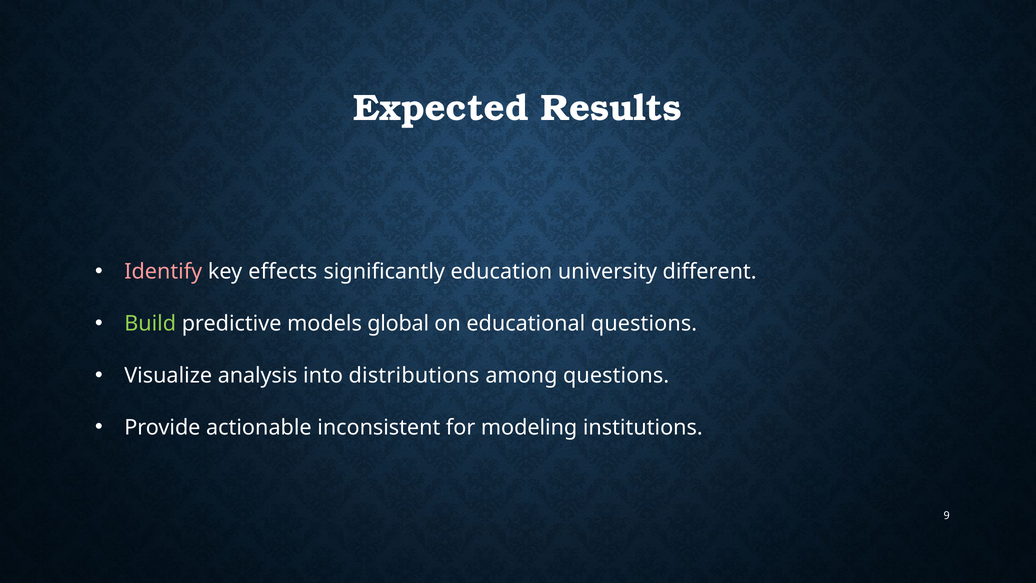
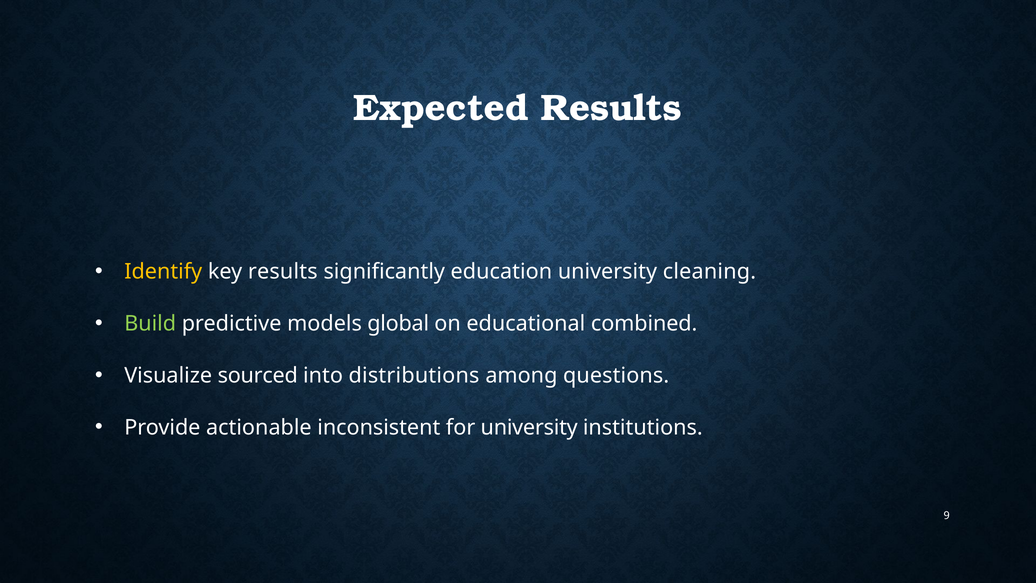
Identify colour: pink -> yellow
key effects: effects -> results
different: different -> cleaning
educational questions: questions -> combined
analysis: analysis -> sourced
for modeling: modeling -> university
